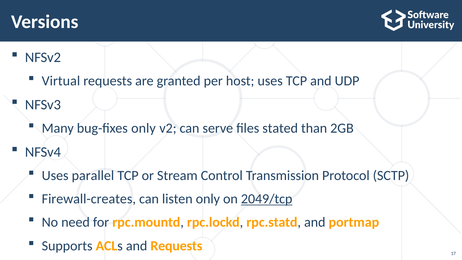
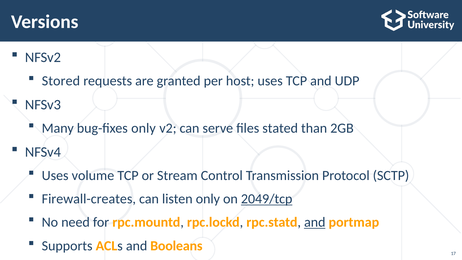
Virtual: Virtual -> Stored
parallel: parallel -> volume
and at (315, 222) underline: none -> present
and Requests: Requests -> Booleans
